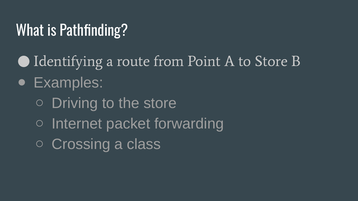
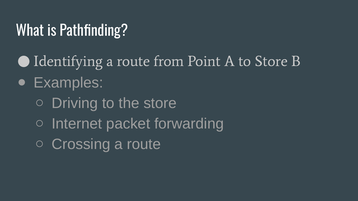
Crossing a class: class -> route
